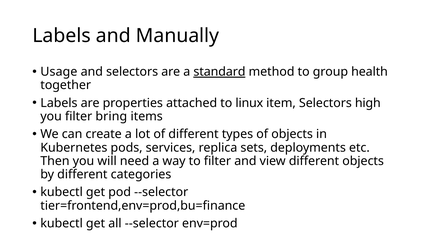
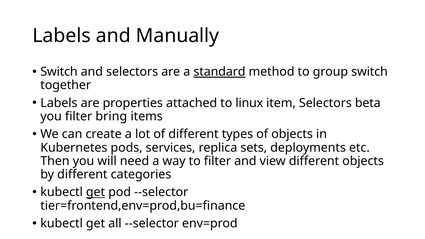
Usage at (59, 72): Usage -> Switch
group health: health -> switch
high: high -> beta
get at (96, 192) underline: none -> present
